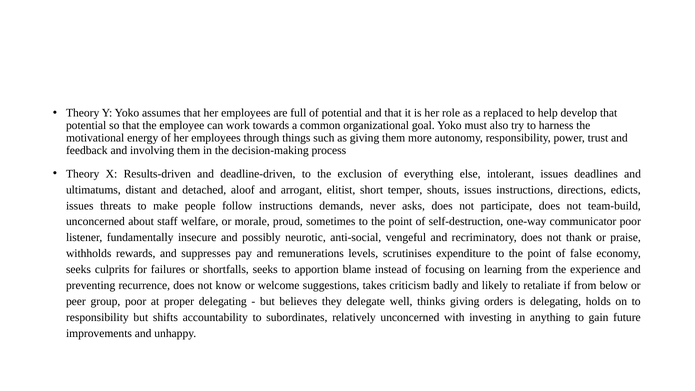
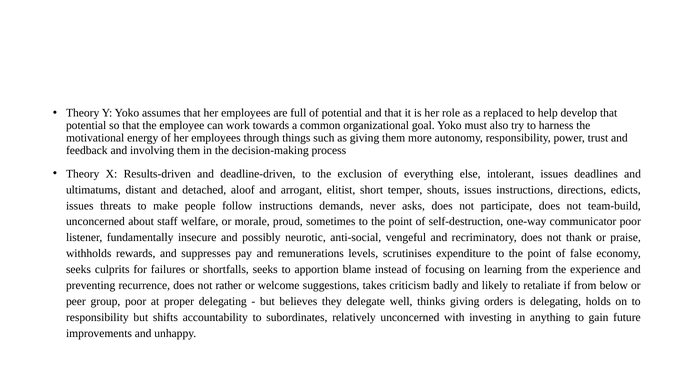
know: know -> rather
